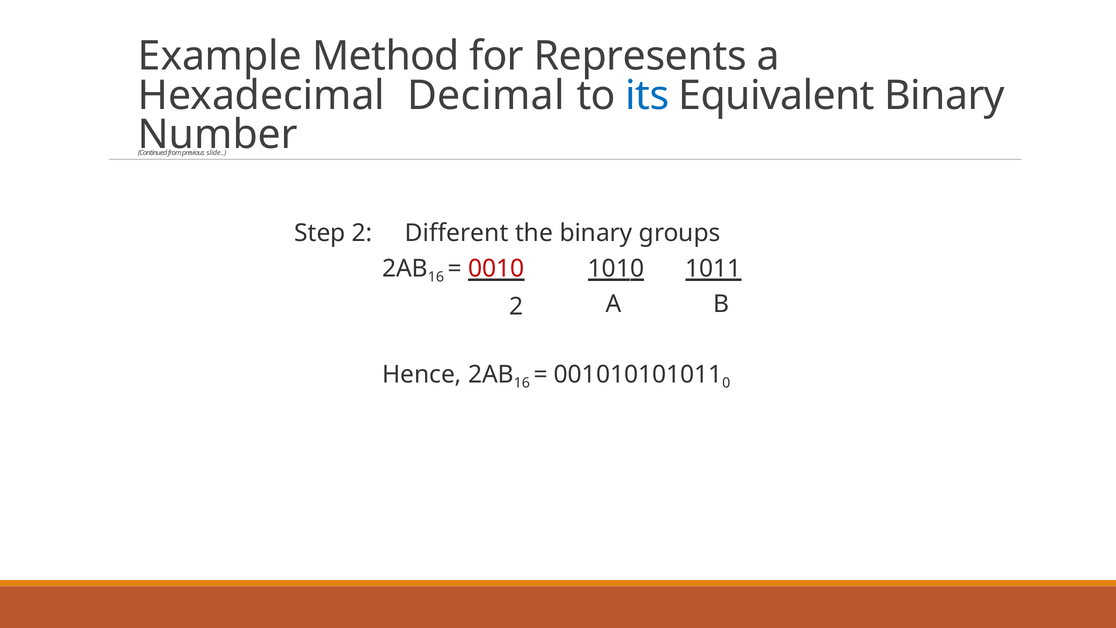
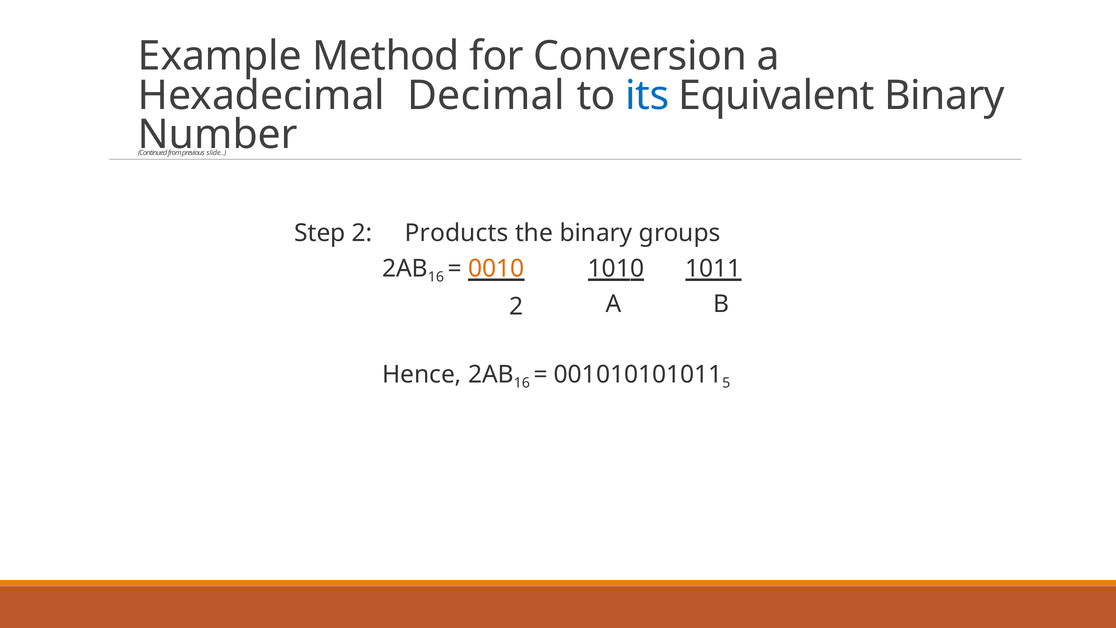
Represents: Represents -> Conversion
Different: Different -> Products
0010 colour: red -> orange
0: 0 -> 5
